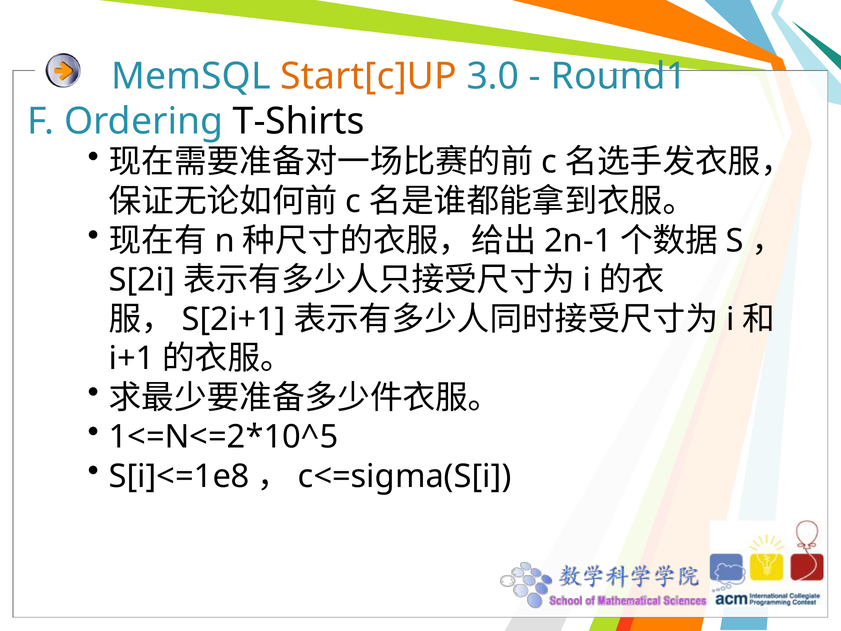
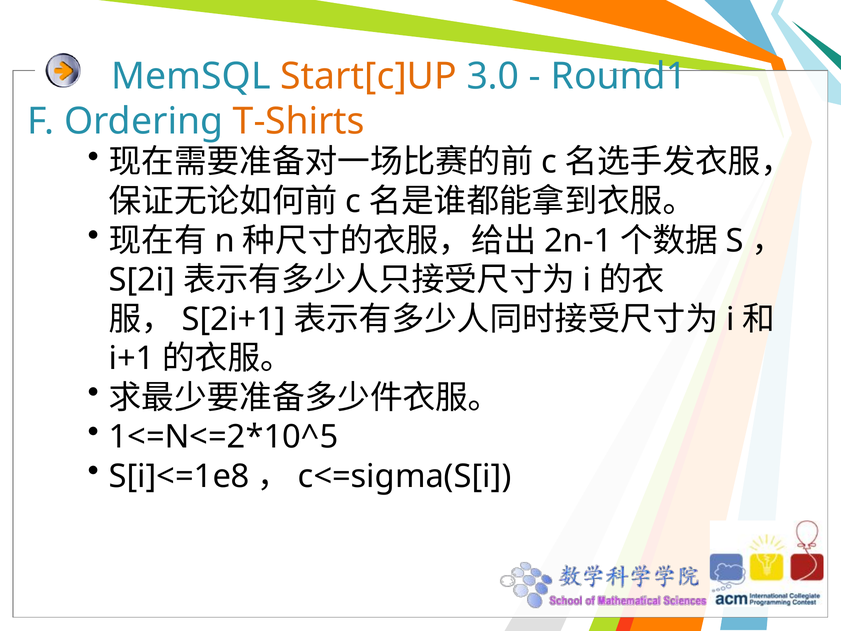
T-Shirts colour: black -> orange
